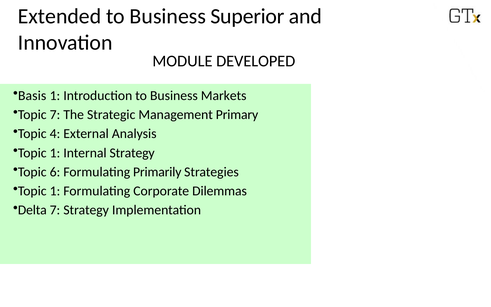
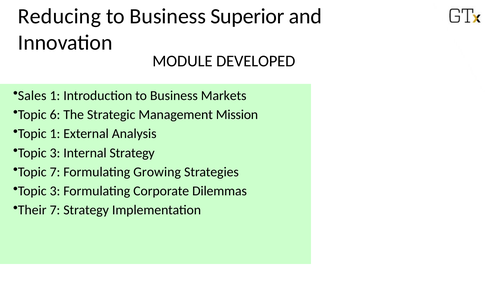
Extended: Extended -> Reducing
Basis: Basis -> Sales
Topic 7: 7 -> 6
Primary: Primary -> Mission
Topic 4: 4 -> 1
1 at (55, 153): 1 -> 3
Topic 6: 6 -> 7
Primarily: Primarily -> Growing
1 at (55, 191): 1 -> 3
Delta: Delta -> Their
